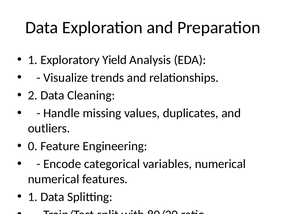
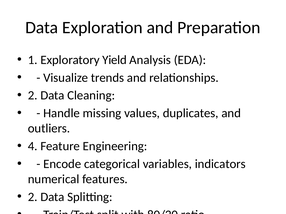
0: 0 -> 4
variables numerical: numerical -> indicators
1 at (33, 197): 1 -> 2
